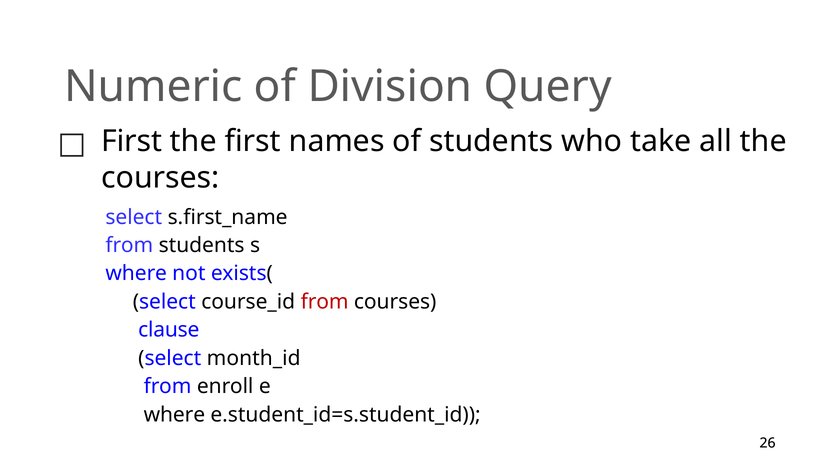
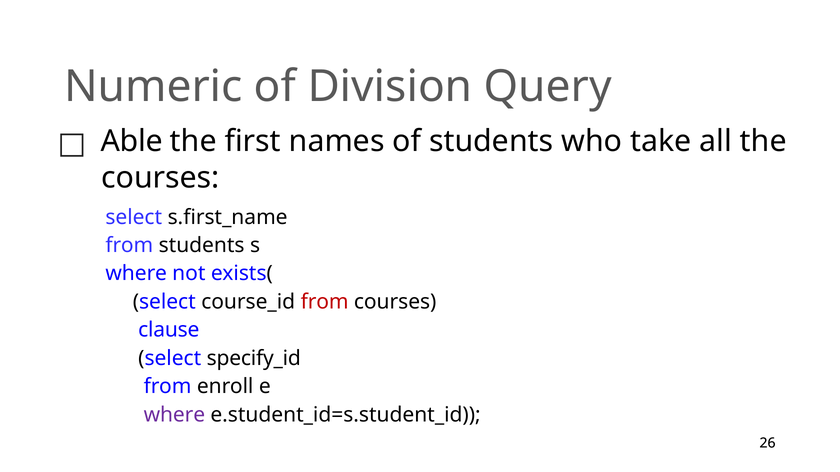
First at (132, 142): First -> Able
month_id: month_id -> specify_id
where at (174, 415) colour: black -> purple
